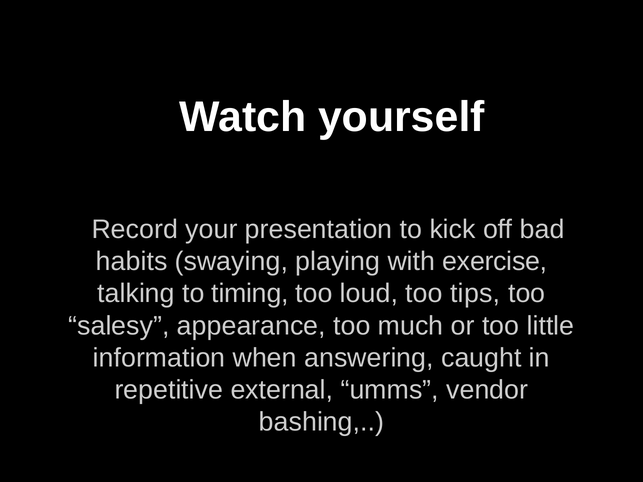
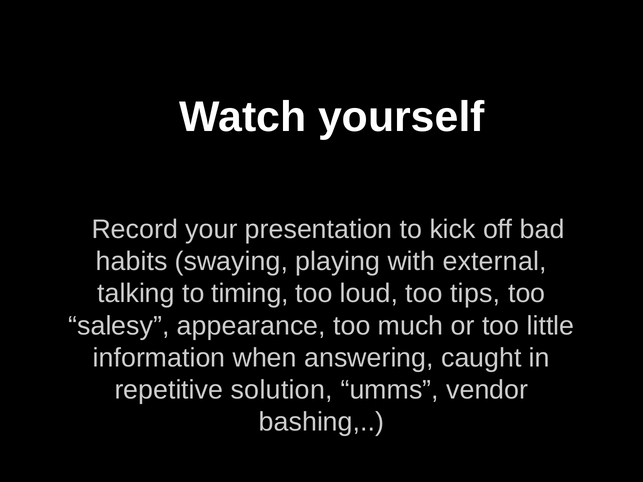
exercise: exercise -> external
external: external -> solution
